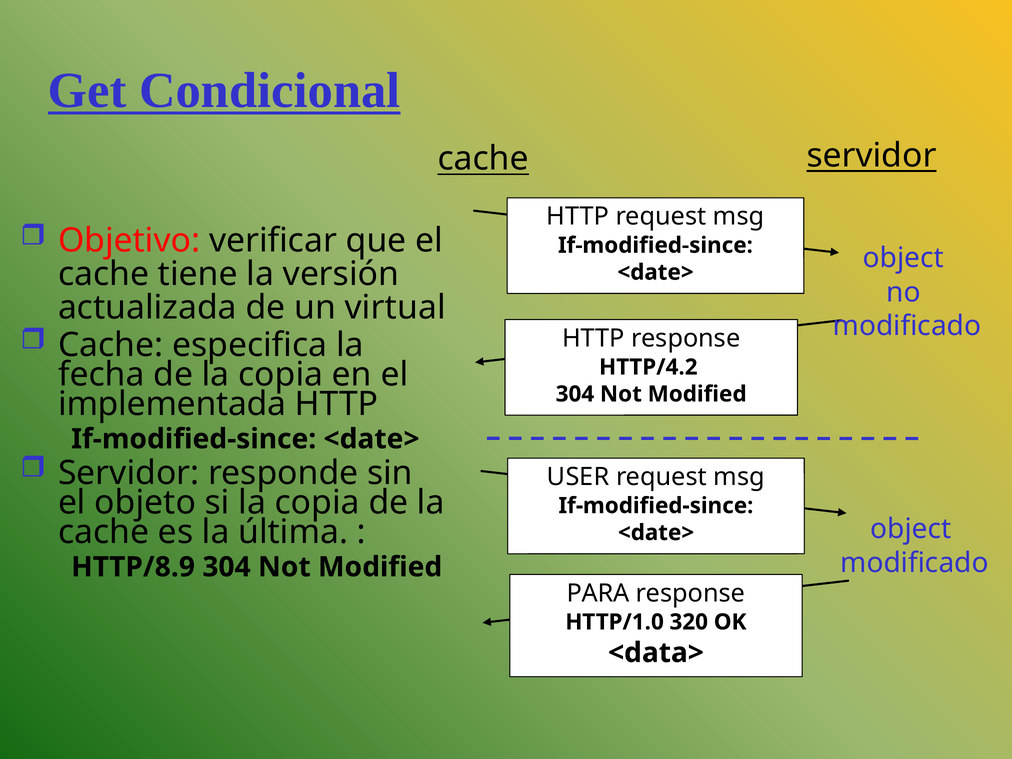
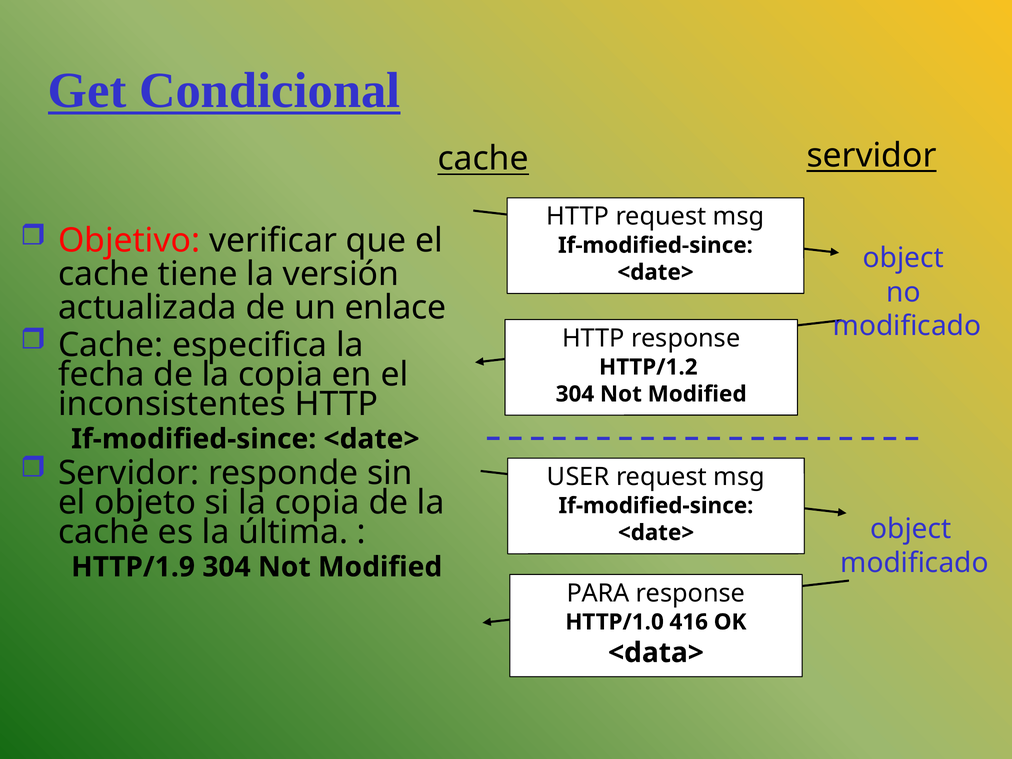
virtual: virtual -> enlace
HTTP/4.2: HTTP/4.2 -> HTTP/1.2
implementada: implementada -> inconsistentes
HTTP/8.9: HTTP/8.9 -> HTTP/1.9
320: 320 -> 416
